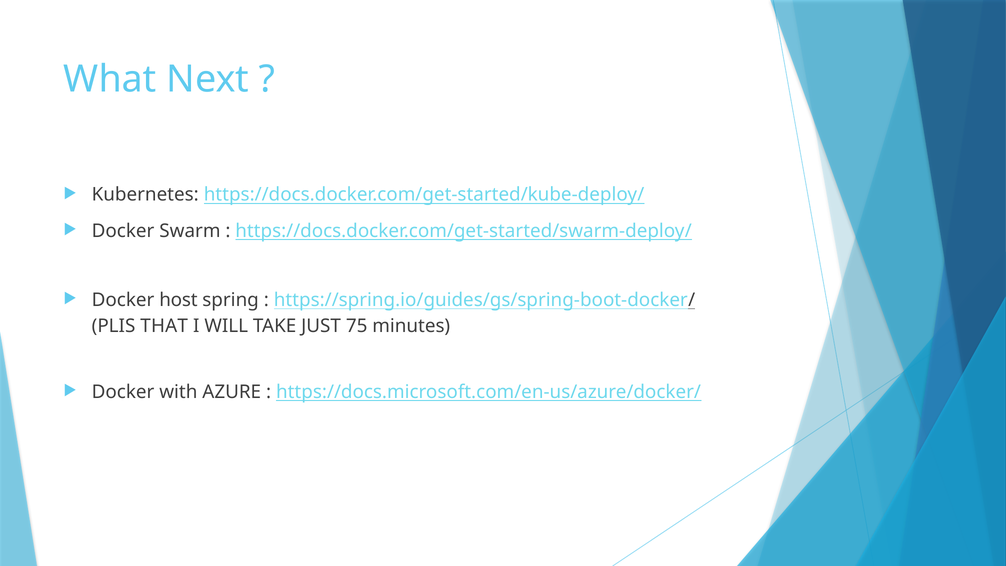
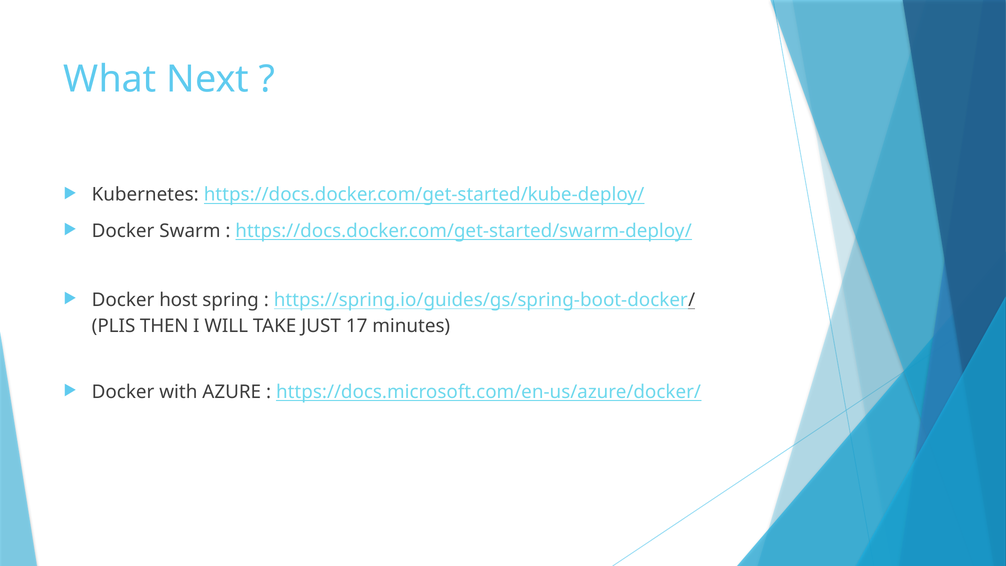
THAT: THAT -> THEN
75: 75 -> 17
